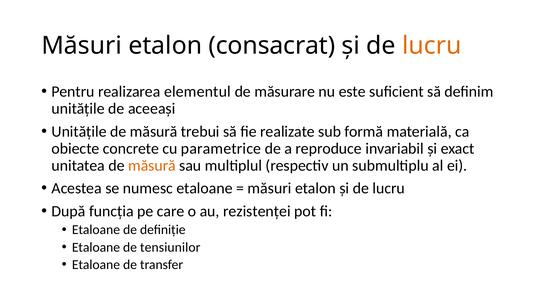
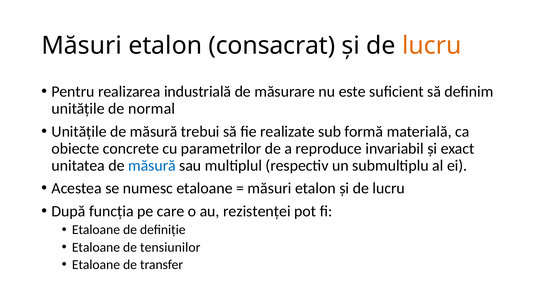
elementul: elementul -> industrială
aceeași: aceeași -> normal
parametrice: parametrice -> parametrilor
măsură at (152, 166) colour: orange -> blue
